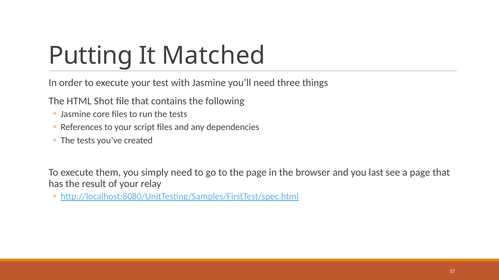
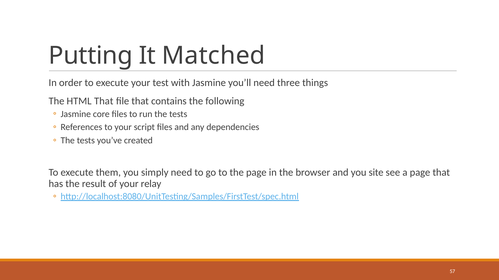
HTML Shot: Shot -> That
last: last -> site
